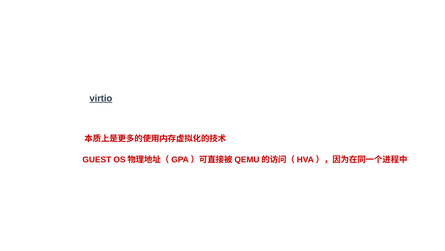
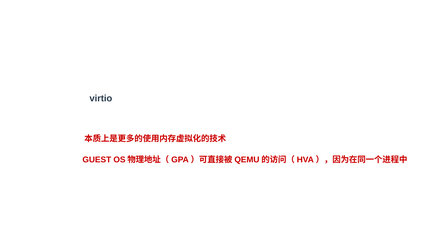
virtio underline: present -> none
